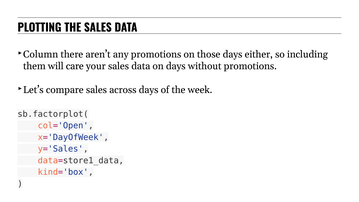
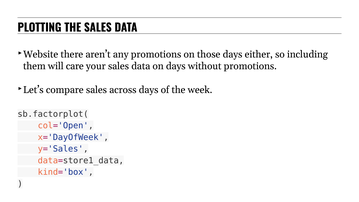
Column: Column -> Website
